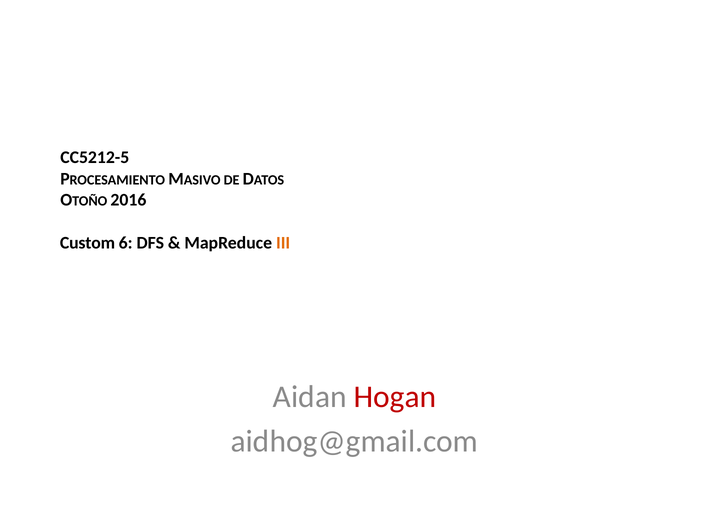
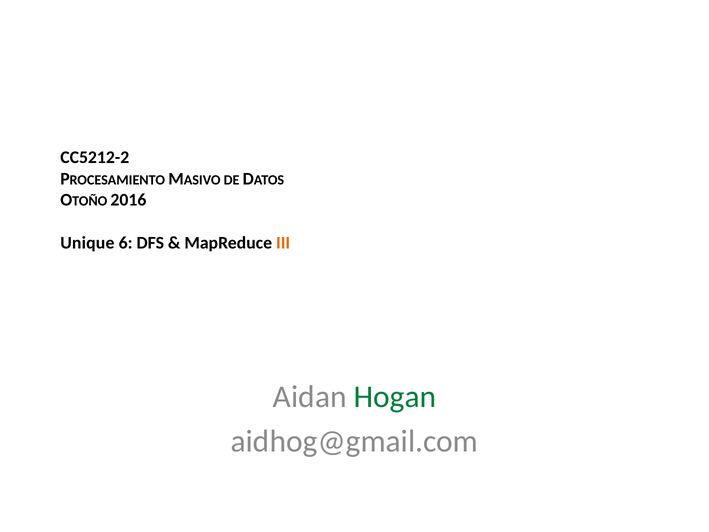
CC5212-5: CC5212-5 -> CC5212-2
Custom: Custom -> Unique
Hogan colour: red -> green
